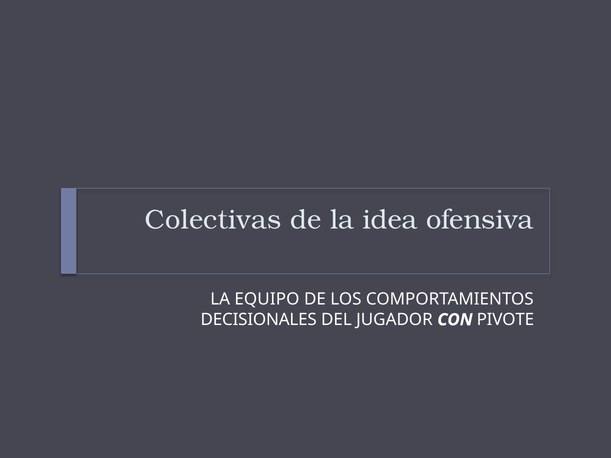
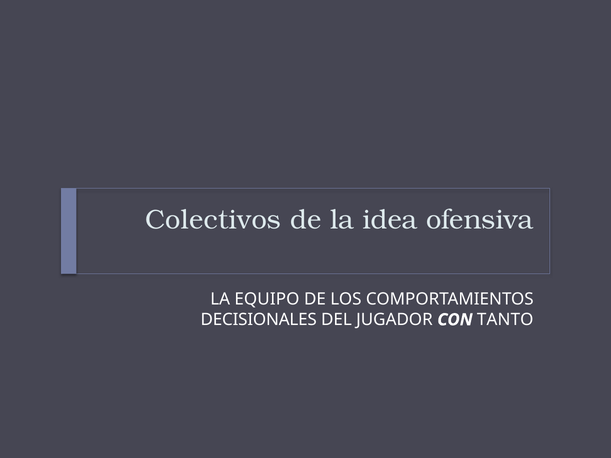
Colectivas: Colectivas -> Colectivos
PIVOTE: PIVOTE -> TANTO
